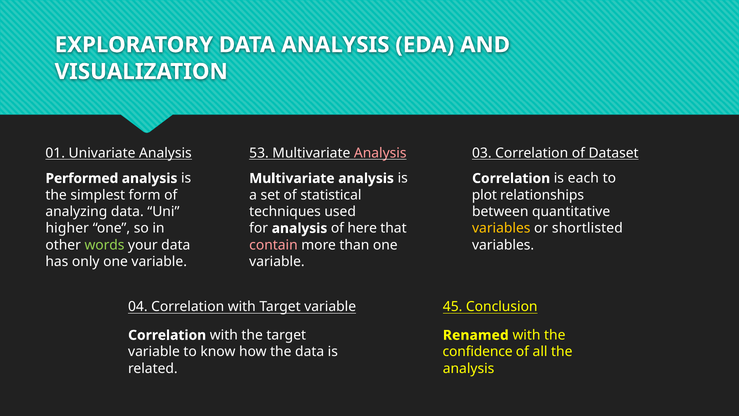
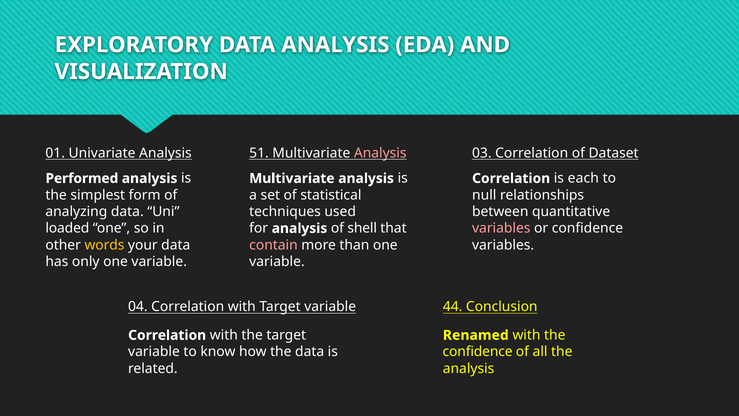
53: 53 -> 51
plot: plot -> null
higher: higher -> loaded
here: here -> shell
variables at (501, 228) colour: yellow -> pink
or shortlisted: shortlisted -> confidence
words colour: light green -> yellow
45: 45 -> 44
